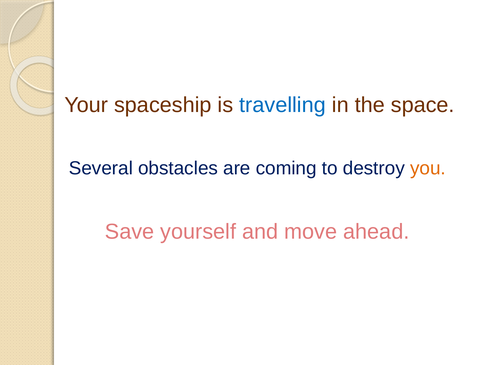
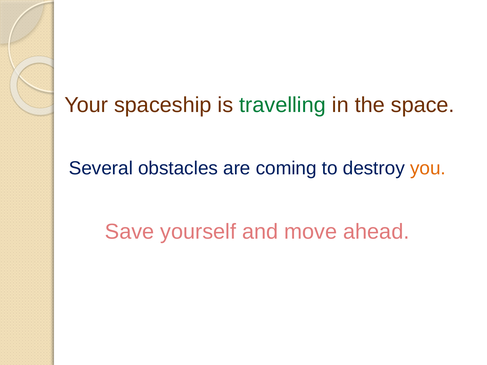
travelling colour: blue -> green
